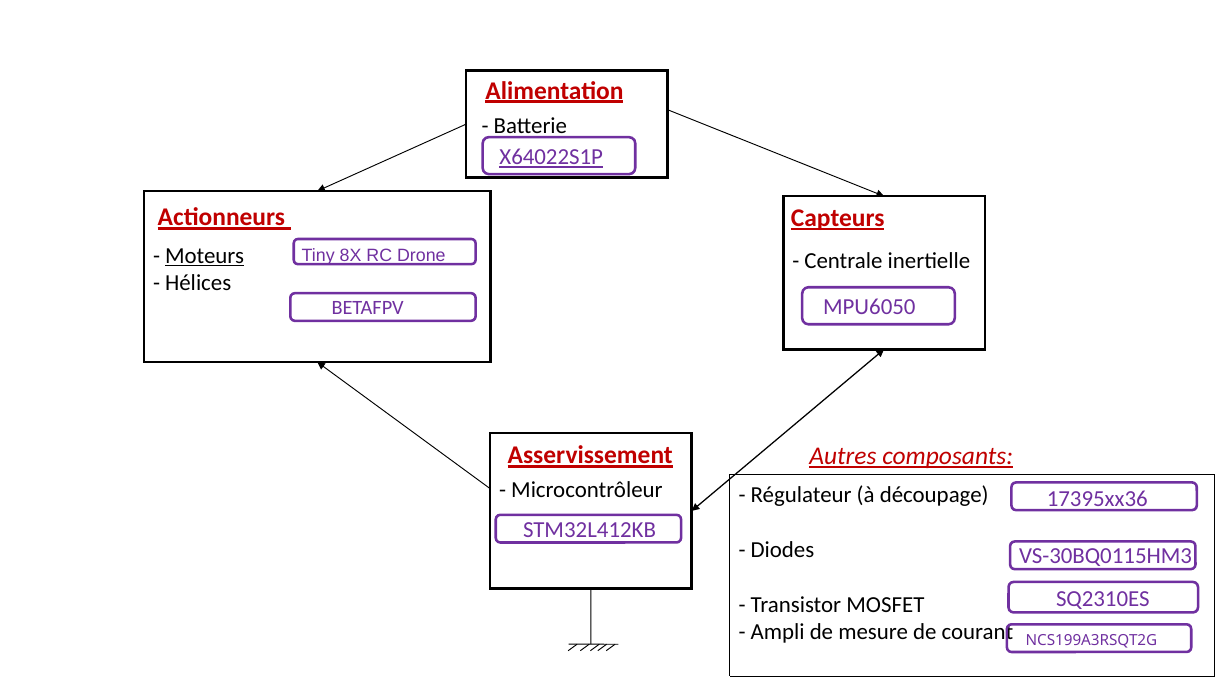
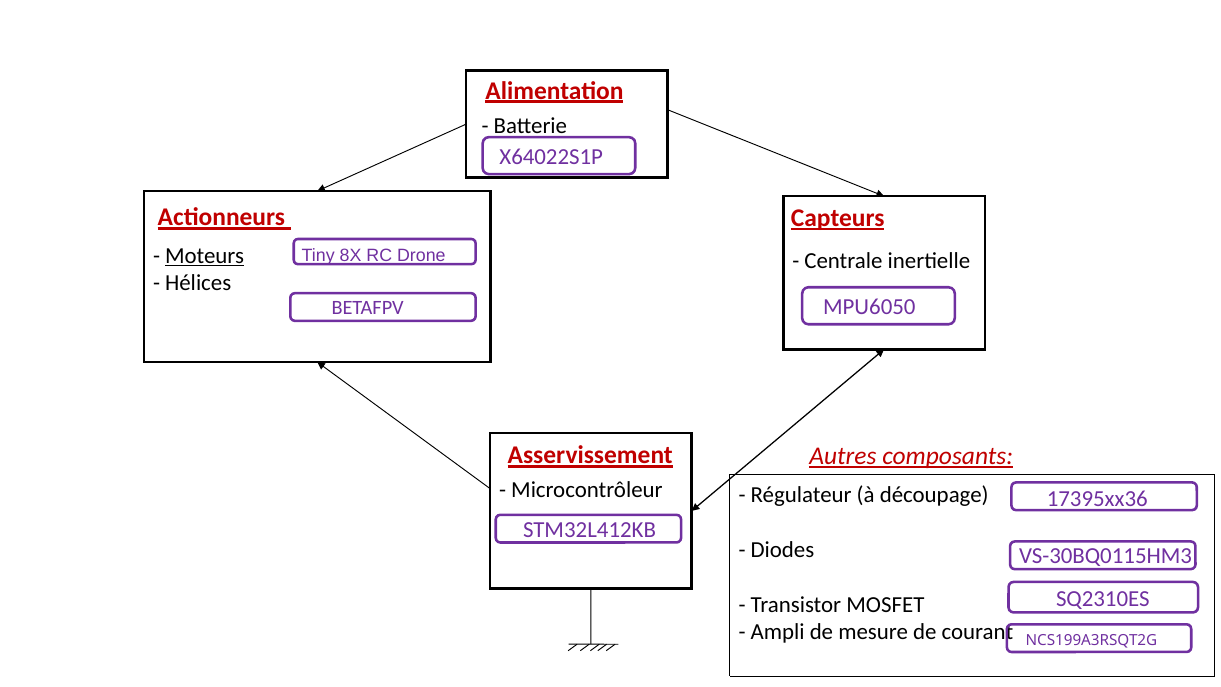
X64022S1P underline: present -> none
